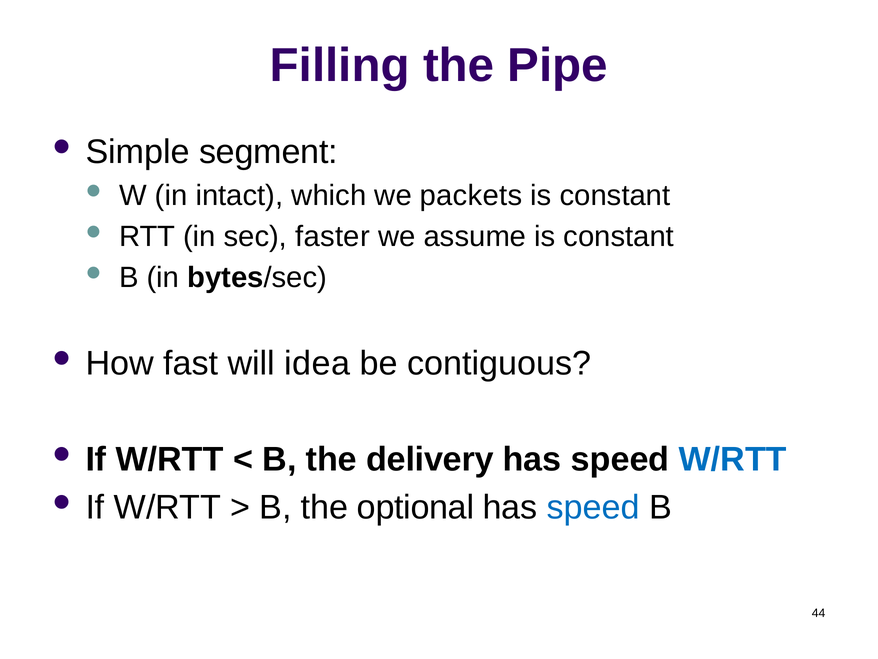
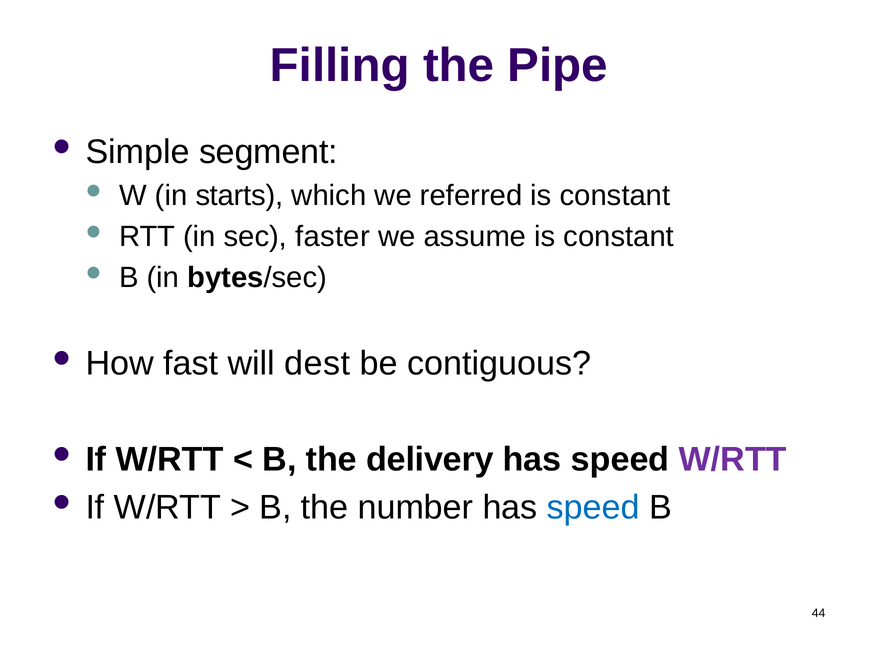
intact: intact -> starts
packets: packets -> referred
idea: idea -> dest
W/RTT at (733, 459) colour: blue -> purple
optional: optional -> number
